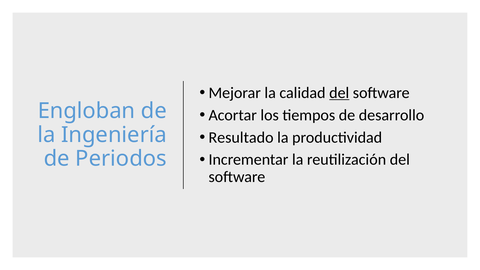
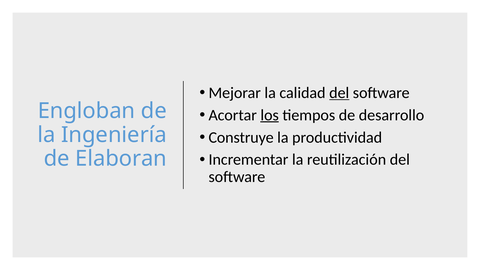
los underline: none -> present
Resultado: Resultado -> Construye
Periodos: Periodos -> Elaboran
